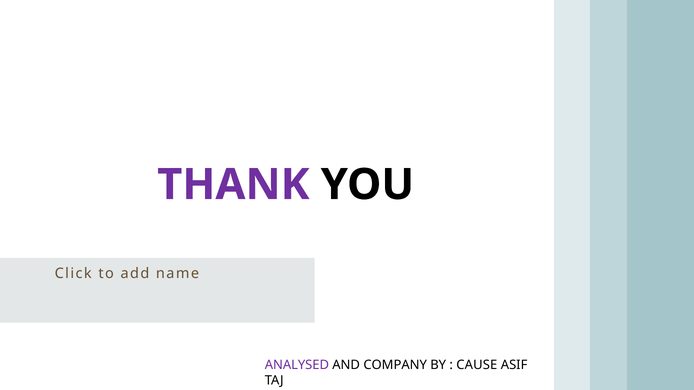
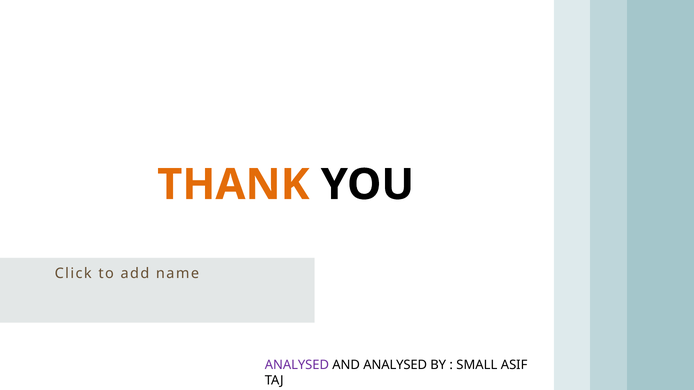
THANK colour: purple -> orange
AND COMPANY: COMPANY -> ANALYSED
CAUSE: CAUSE -> SMALL
